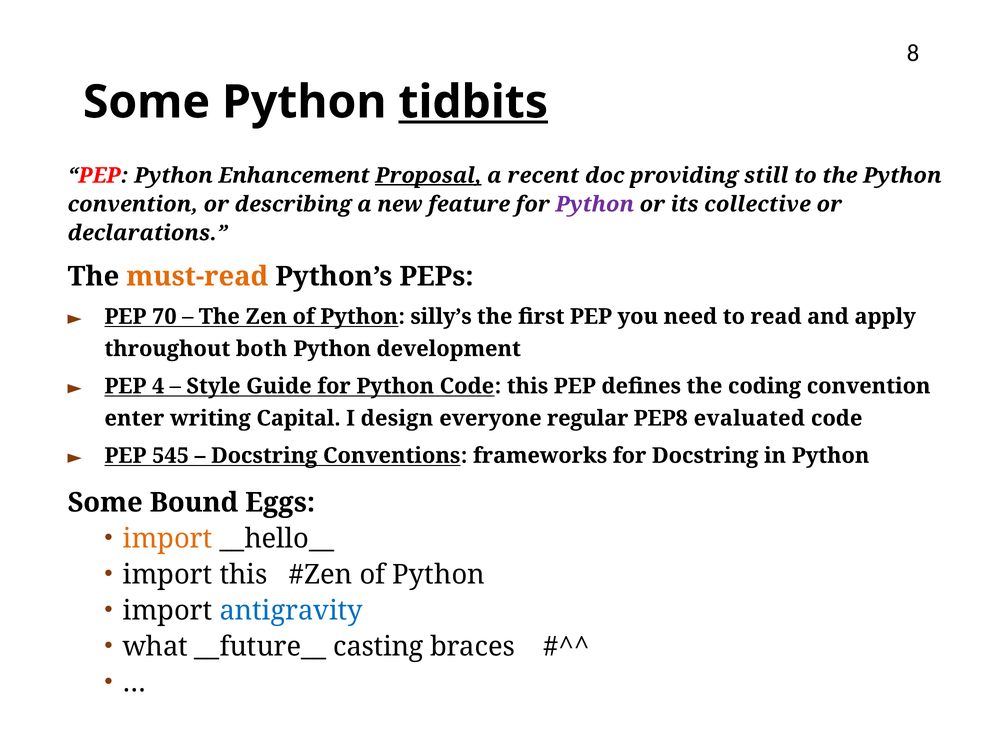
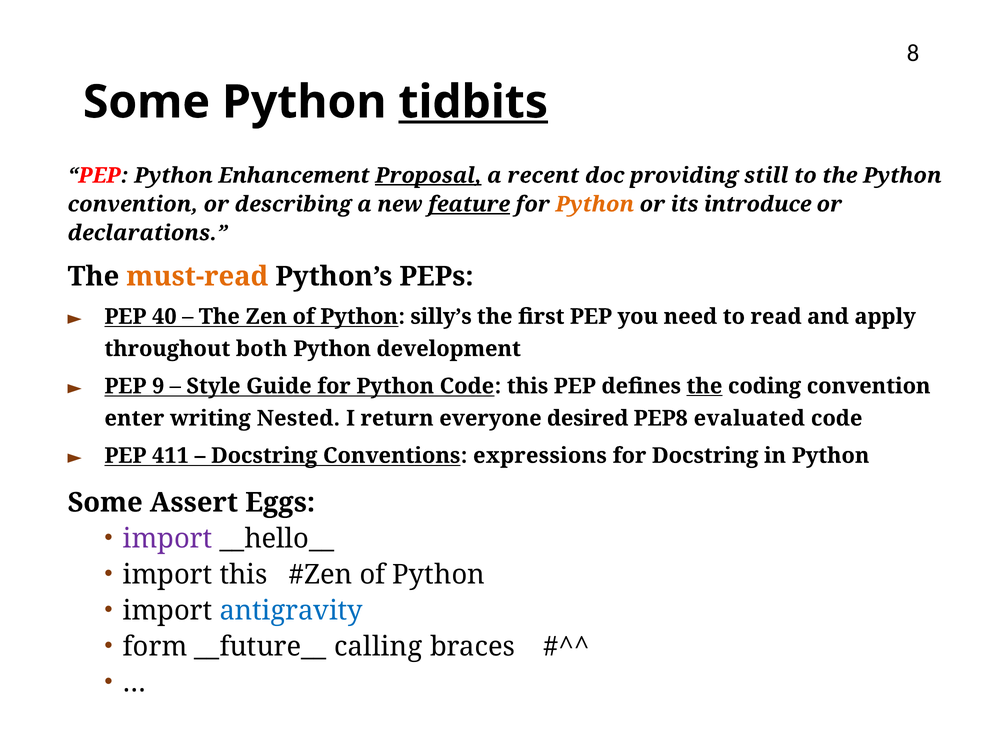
feature underline: none -> present
Python at (595, 204) colour: purple -> orange
collective: collective -> introduce
70: 70 -> 40
4: 4 -> 9
the at (704, 386) underline: none -> present
Capital: Capital -> Nested
design: design -> return
regular: regular -> desired
545: 545 -> 411
frameworks: frameworks -> expressions
Bound: Bound -> Assert
import at (168, 538) colour: orange -> purple
what: what -> form
casting: casting -> calling
